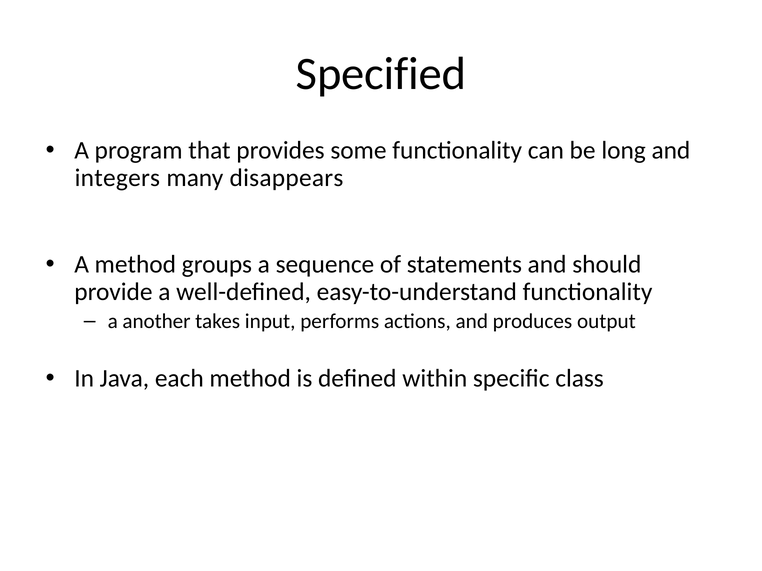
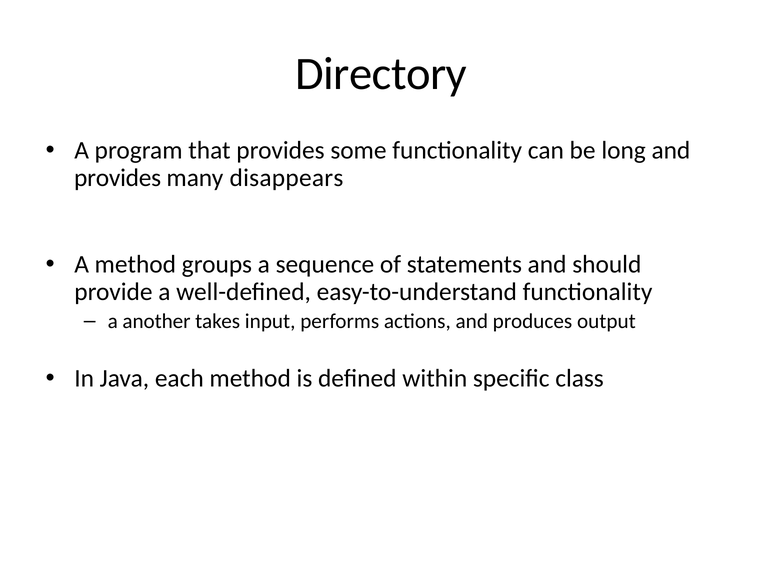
Specified: Specified -> Directory
integers at (117, 178): integers -> provides
